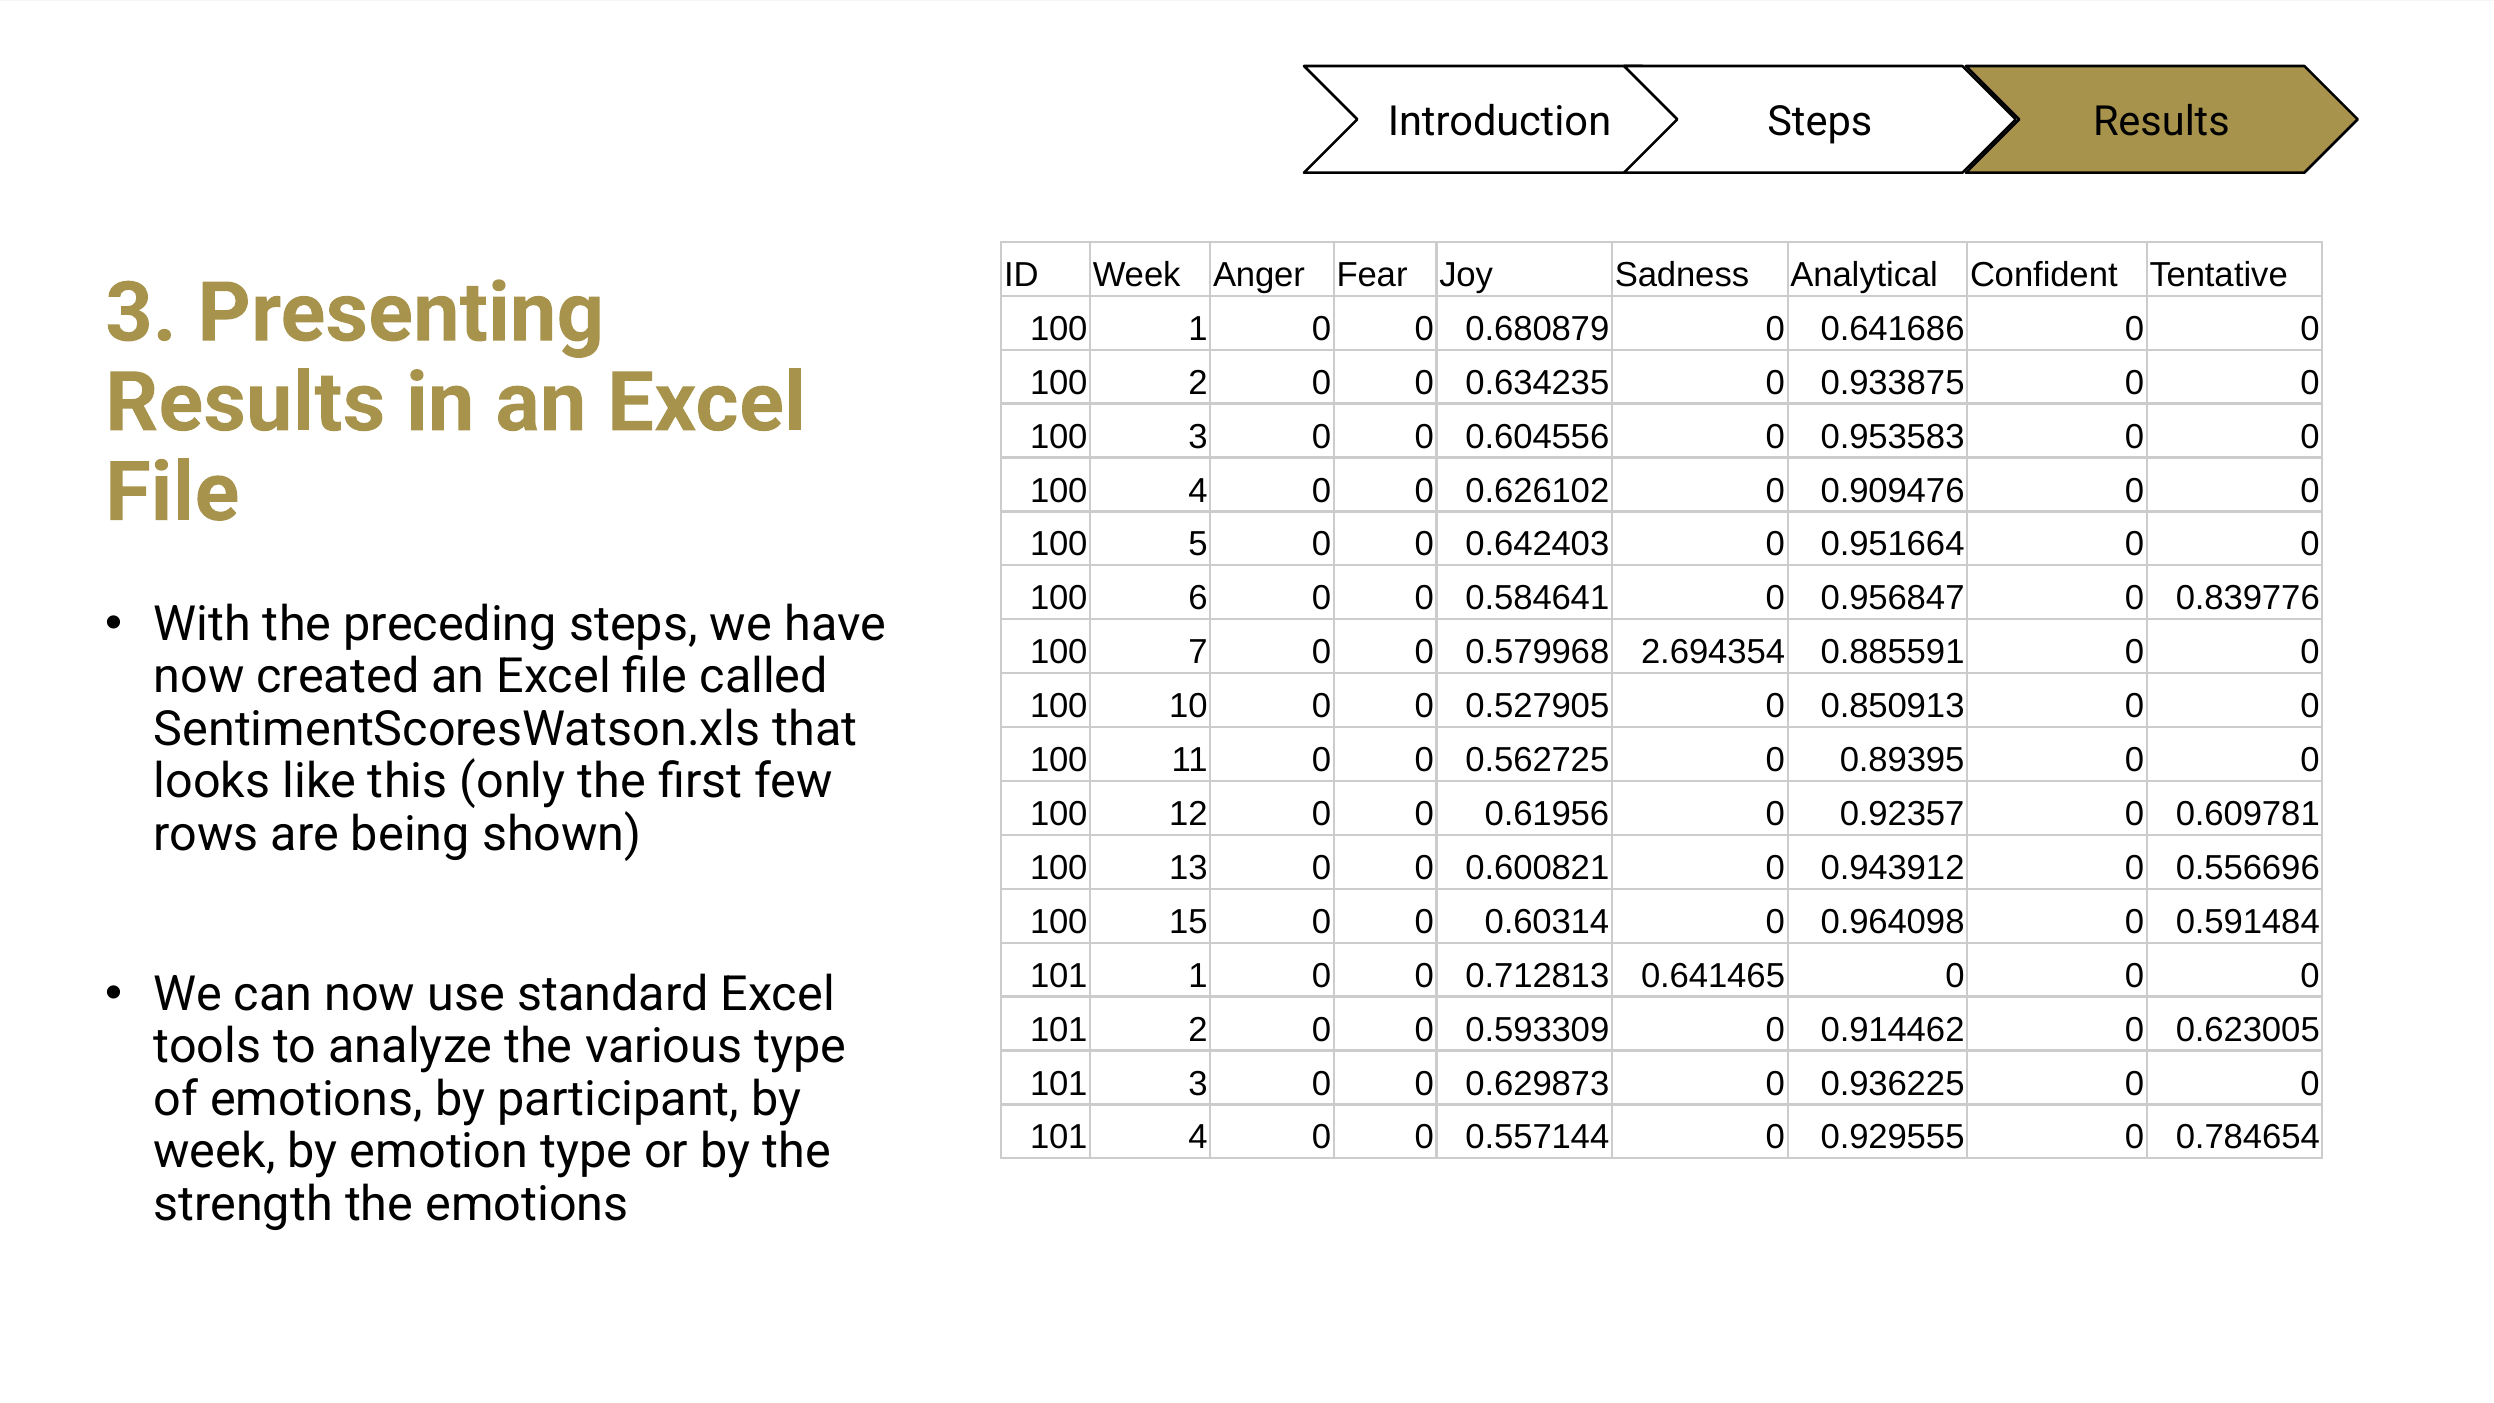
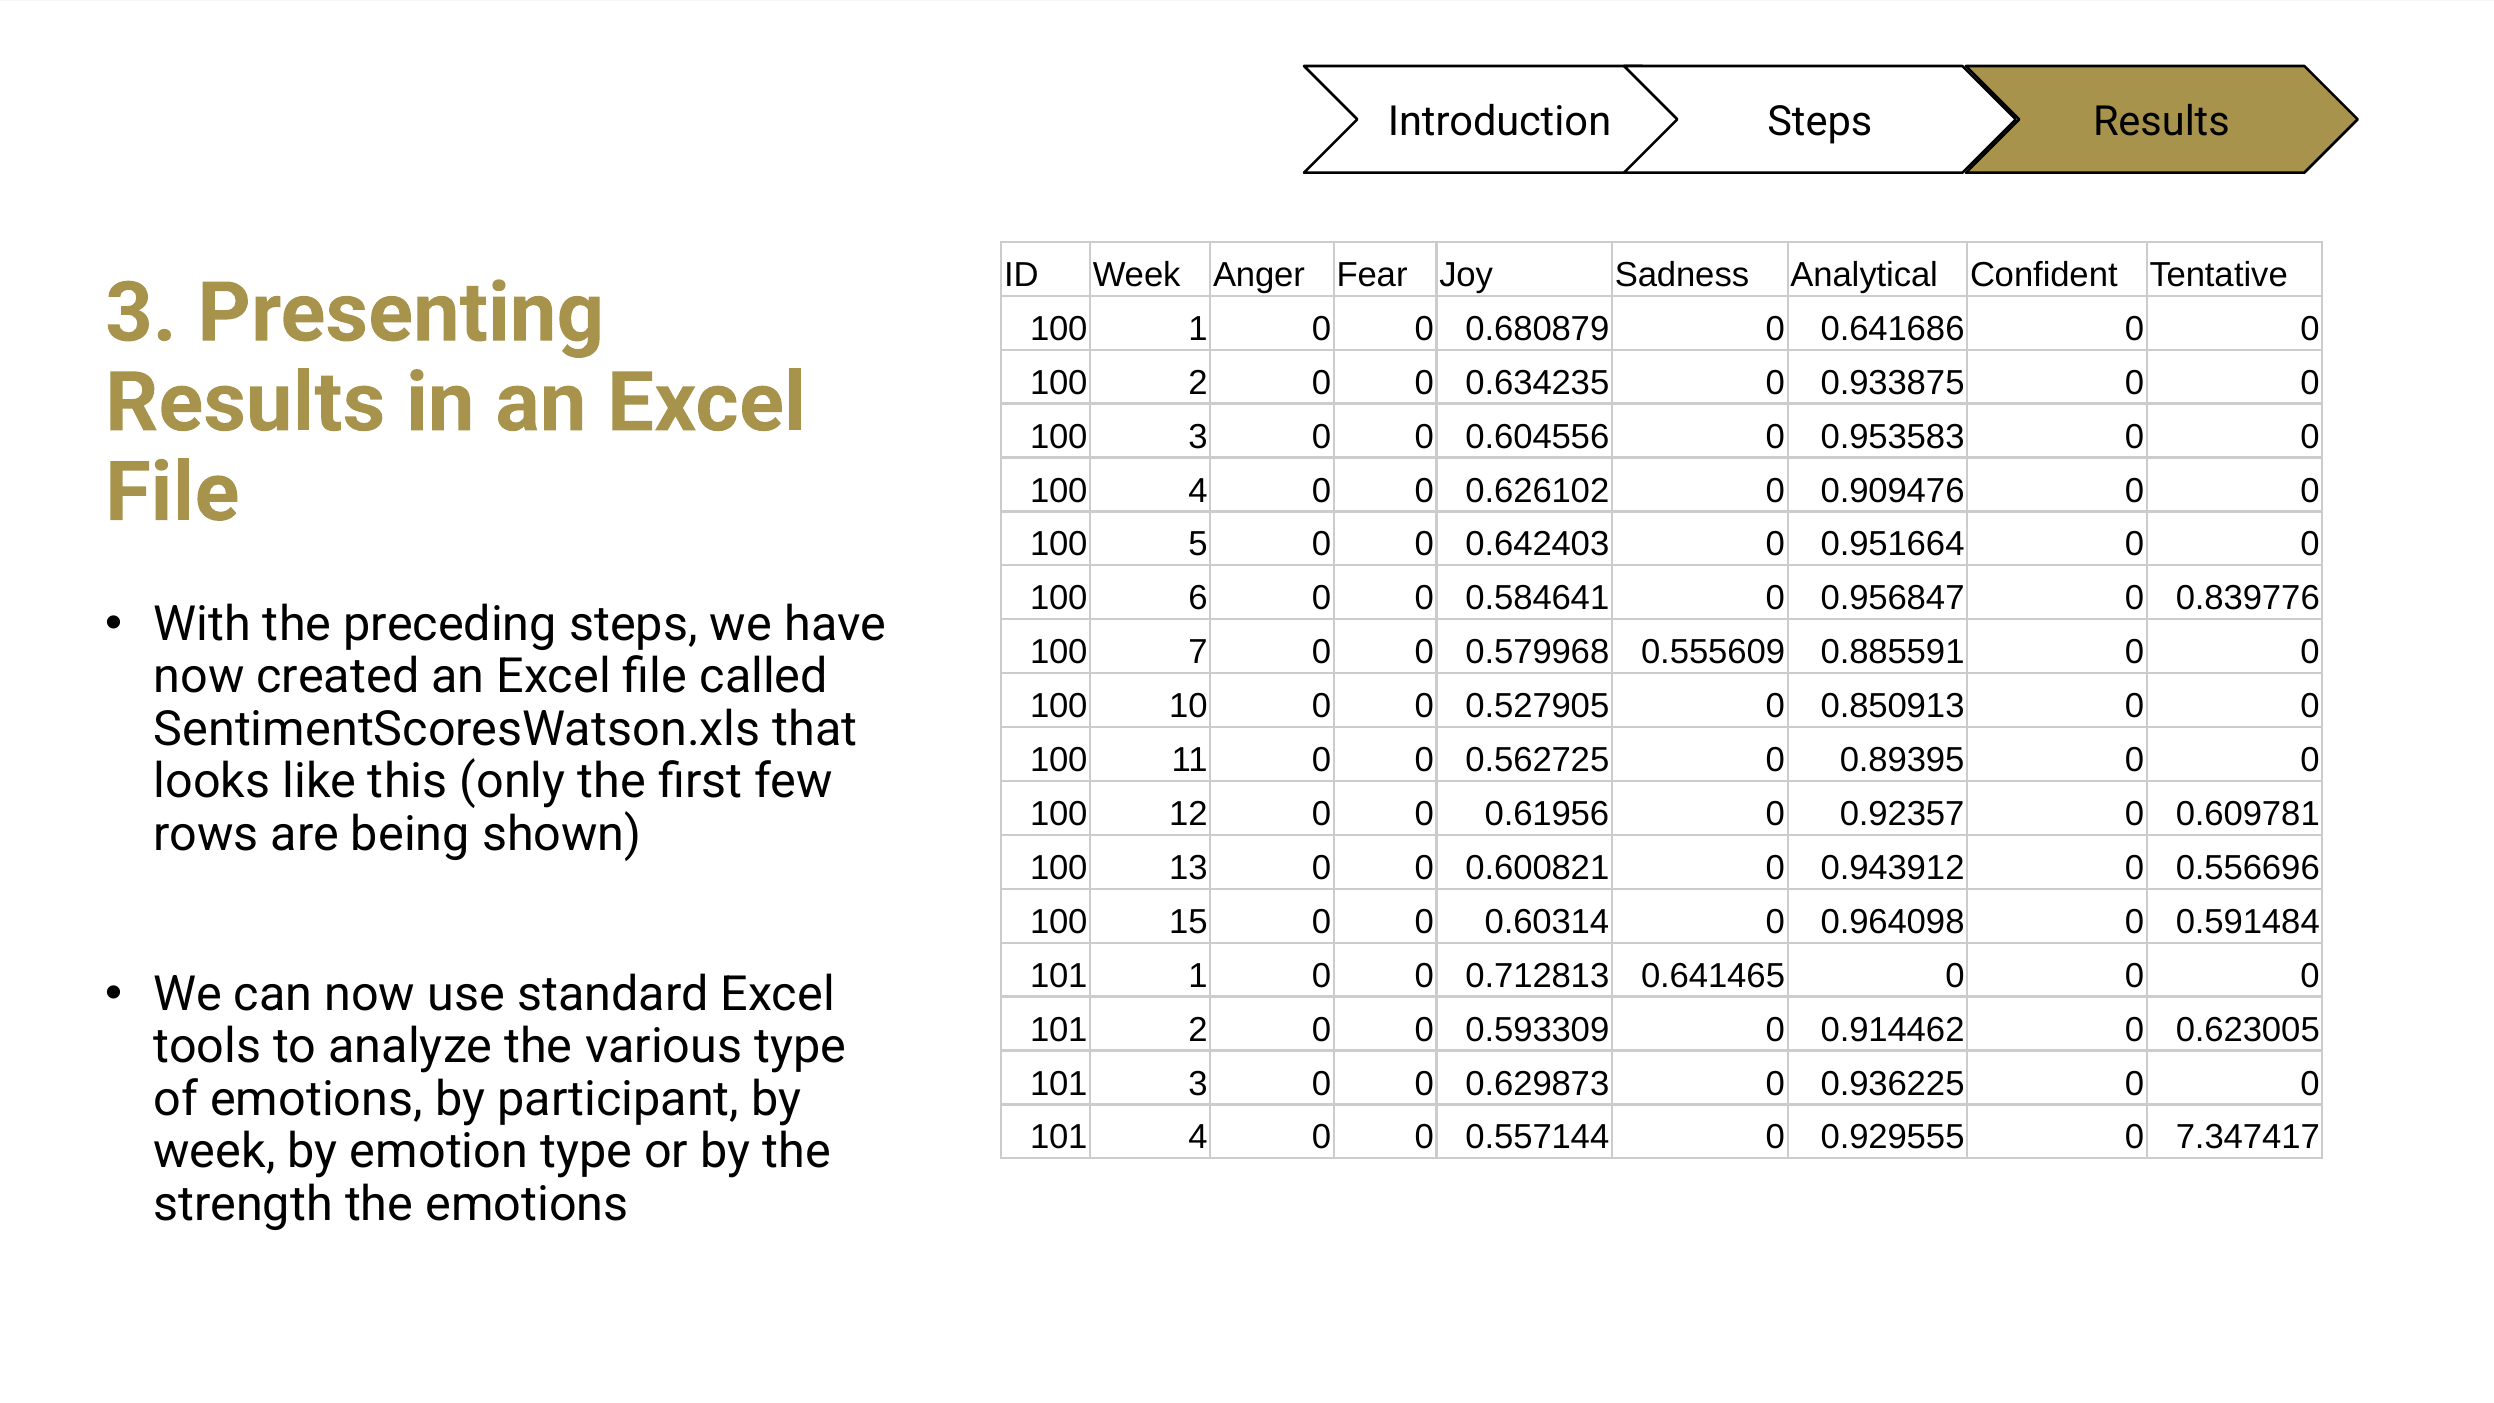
2.694354: 2.694354 -> 0.555609
0.784654: 0.784654 -> 7.347417
